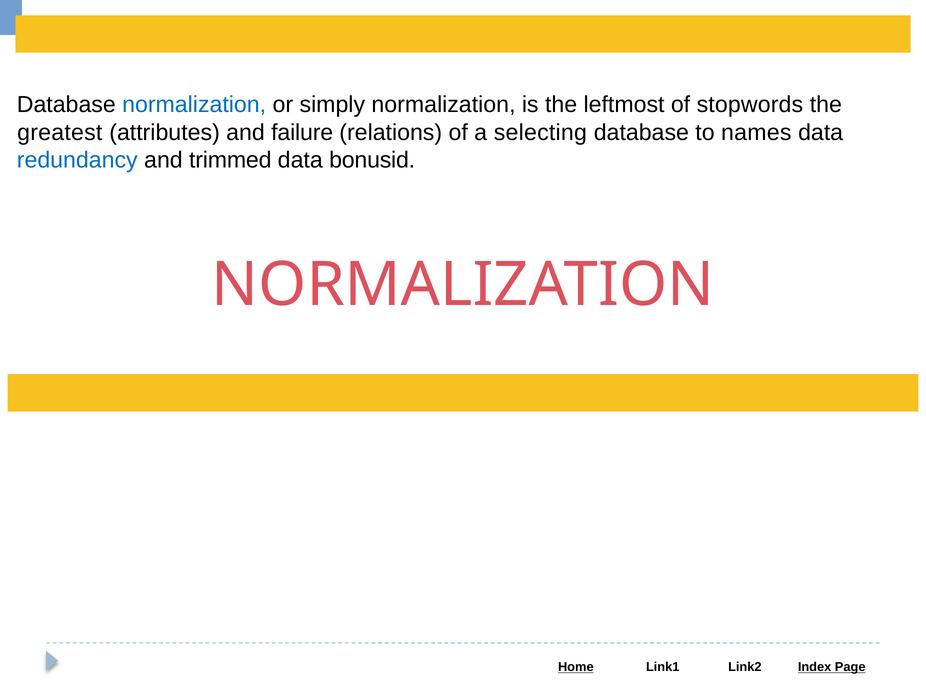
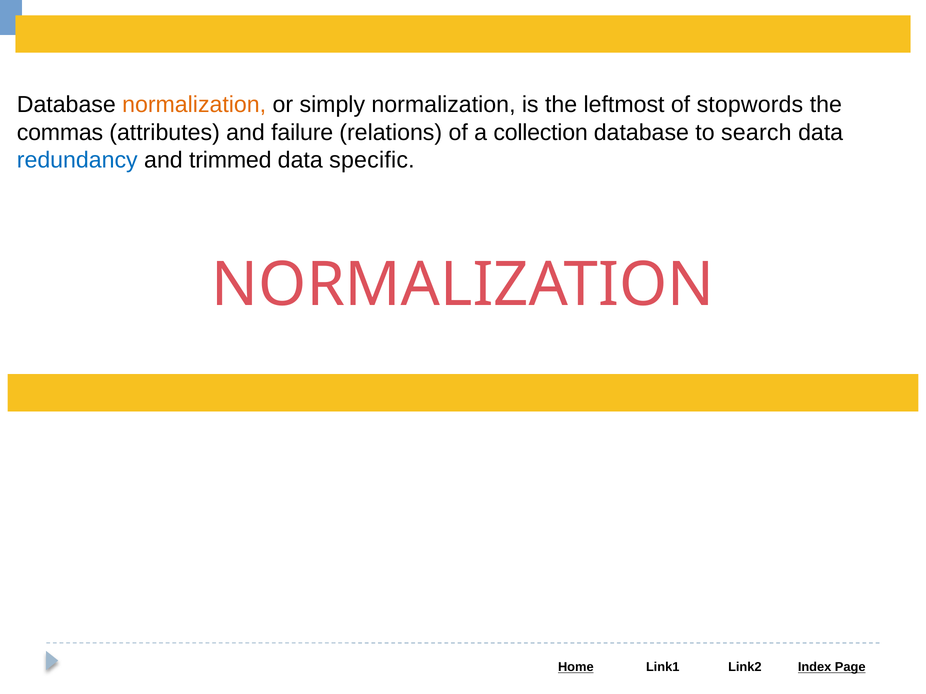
normalization at (194, 105) colour: blue -> orange
greatest: greatest -> commas
selecting: selecting -> collection
names: names -> search
bonusid: bonusid -> specific
